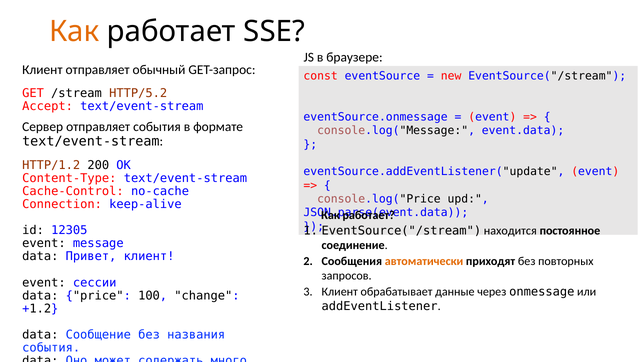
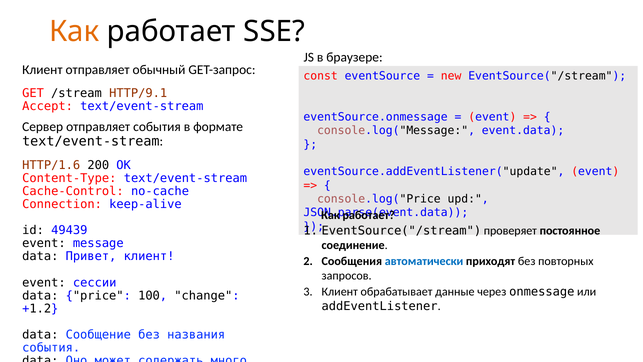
HTTP/5.2: HTTP/5.2 -> HTTP/9.1
HTTP/1.2: HTTP/1.2 -> HTTP/1.6
12305: 12305 -> 49439
находится: находится -> проверяет
автоматически colour: orange -> blue
